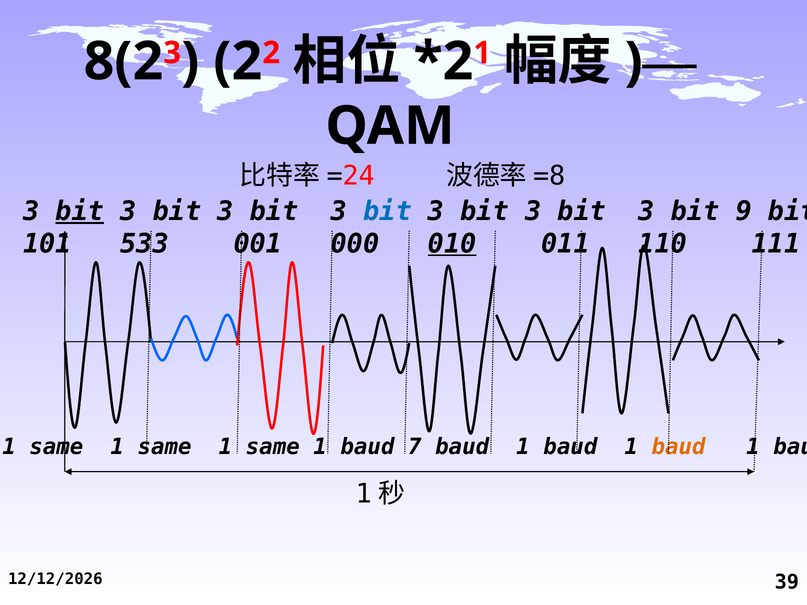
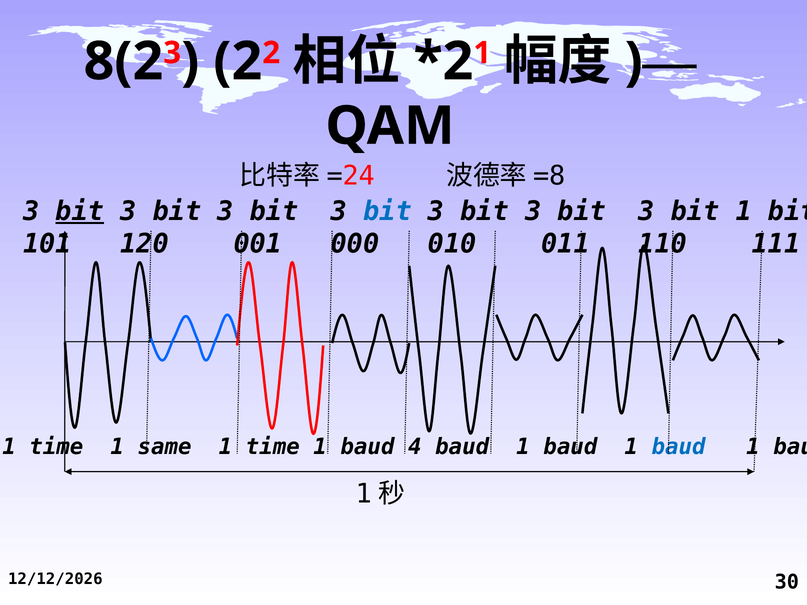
bit 9: 9 -> 1
533: 533 -> 120
010 underline: present -> none
same at (56, 447): same -> time
same at (273, 447): same -> time
7: 7 -> 4
baud at (679, 447) colour: orange -> blue
39: 39 -> 30
